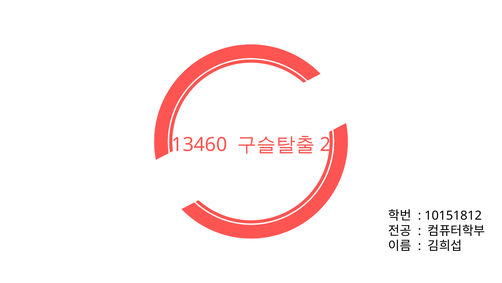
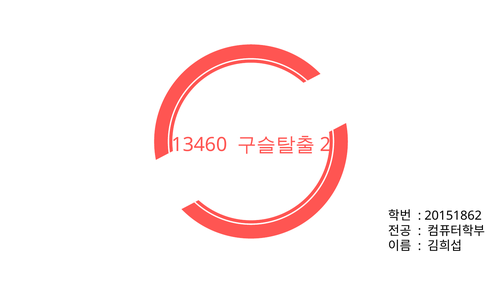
10151812: 10151812 -> 20151862
